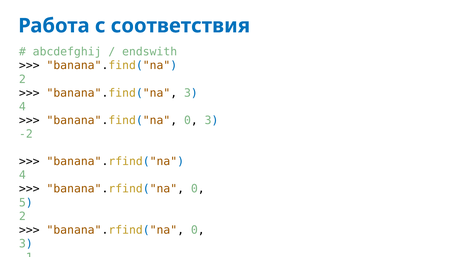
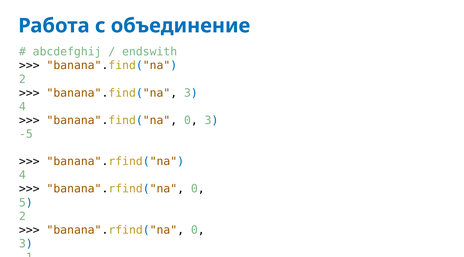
соответствия: соответствия -> объединение
-2: -2 -> -5
